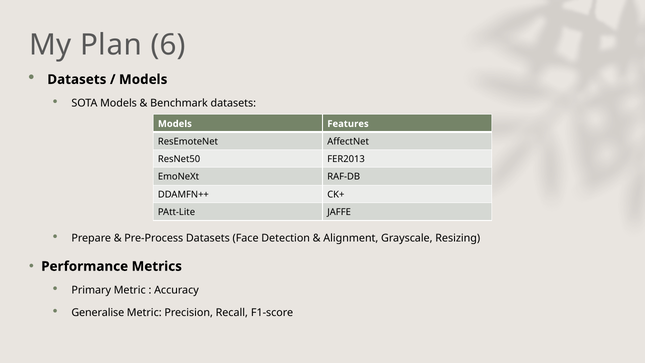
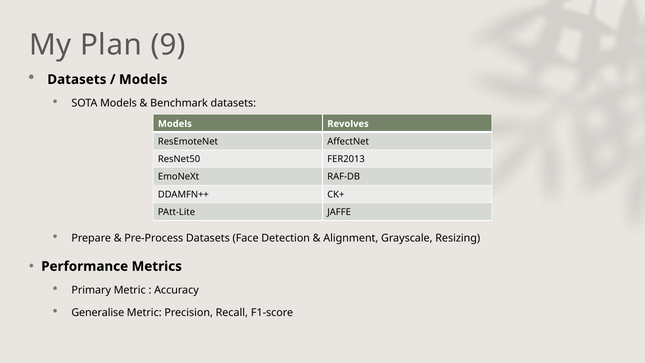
6: 6 -> 9
Features: Features -> Revolves
